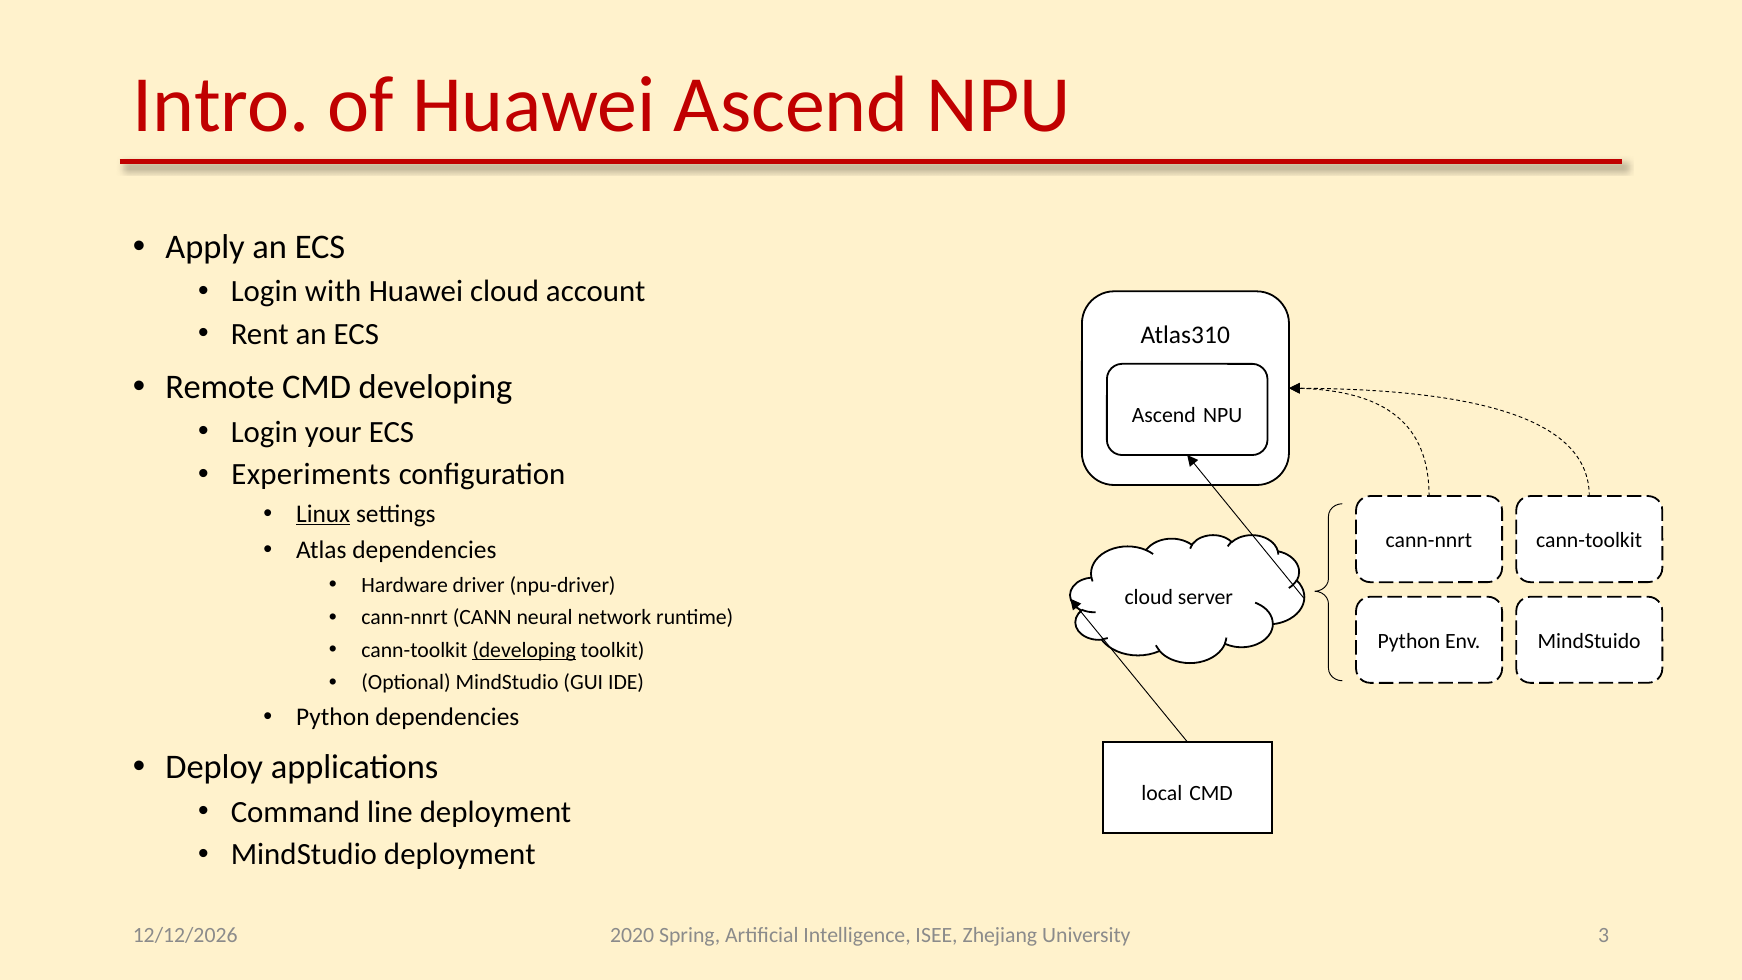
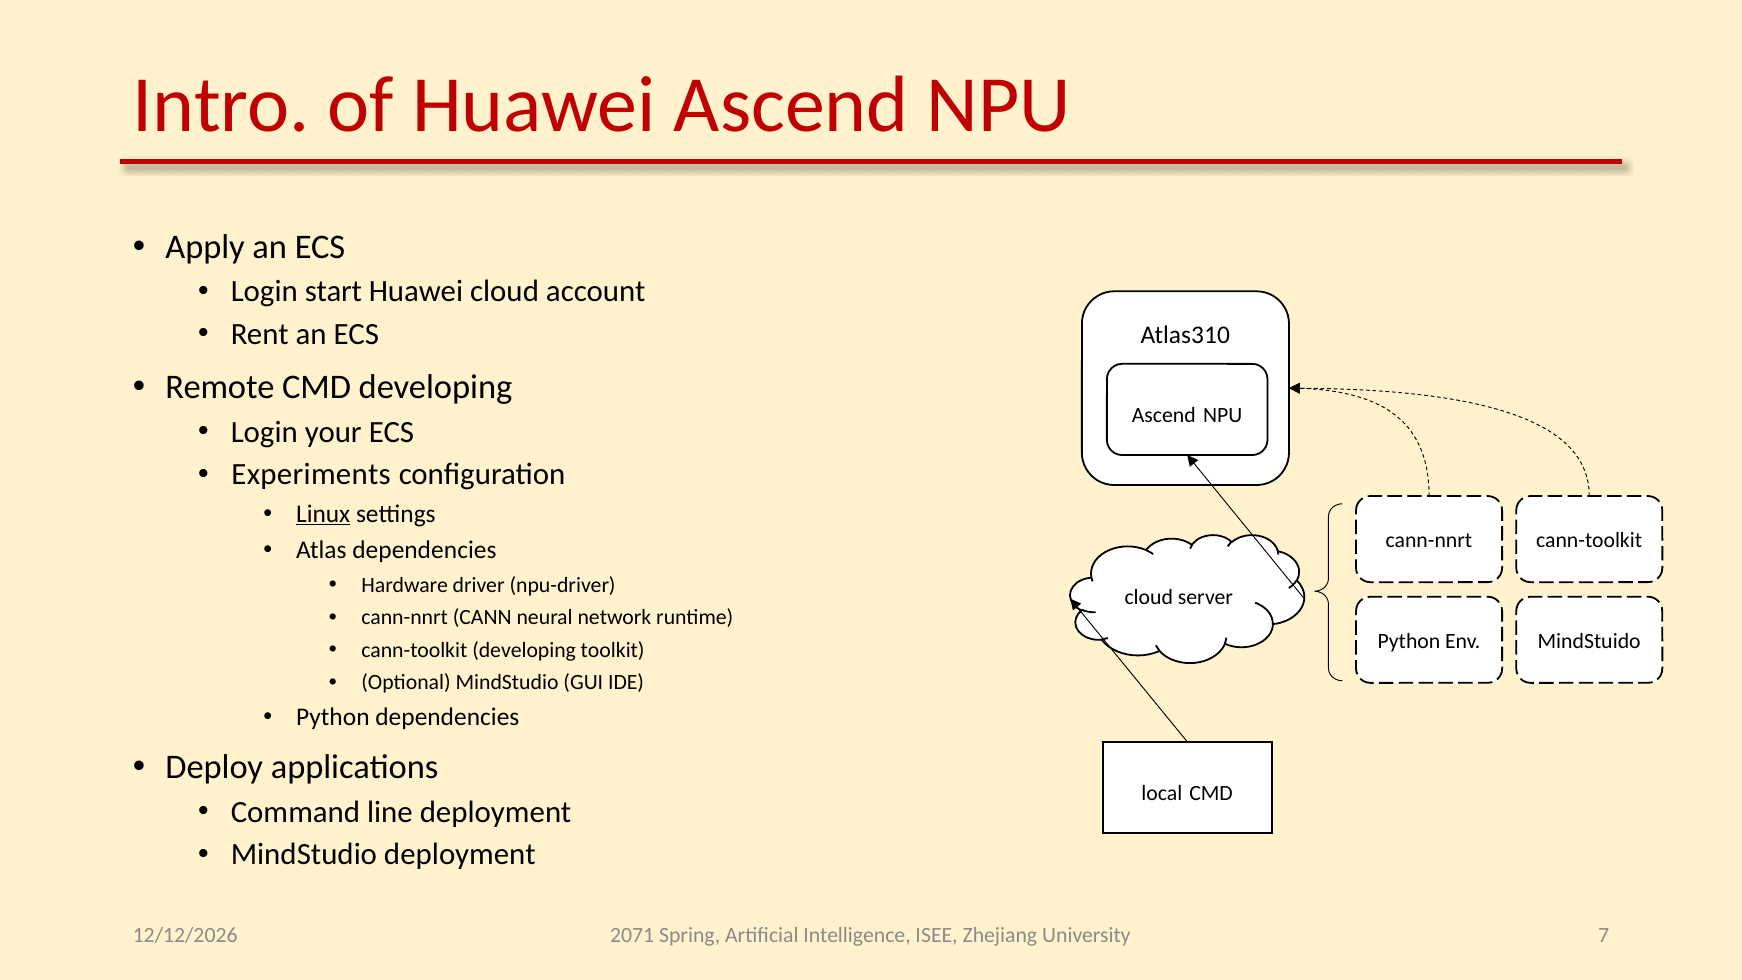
with: with -> start
developing at (524, 650) underline: present -> none
2020: 2020 -> 2071
3: 3 -> 7
